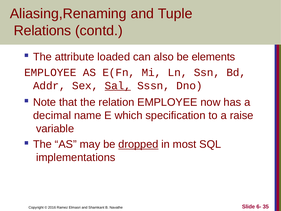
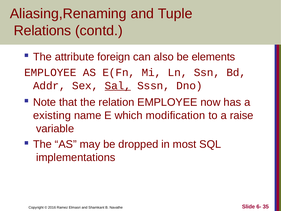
loaded: loaded -> foreign
decimal: decimal -> existing
specification: specification -> modification
dropped underline: present -> none
